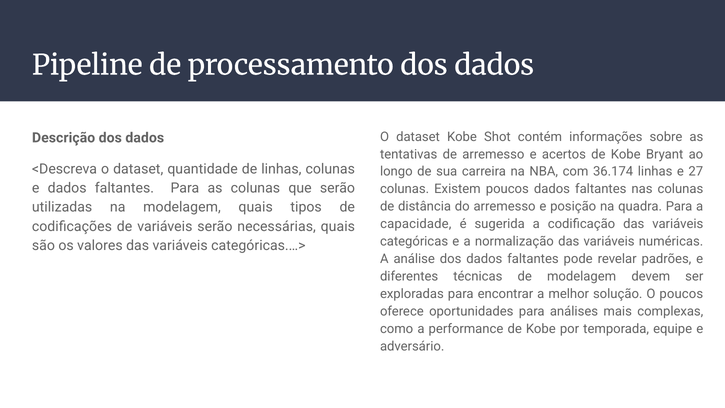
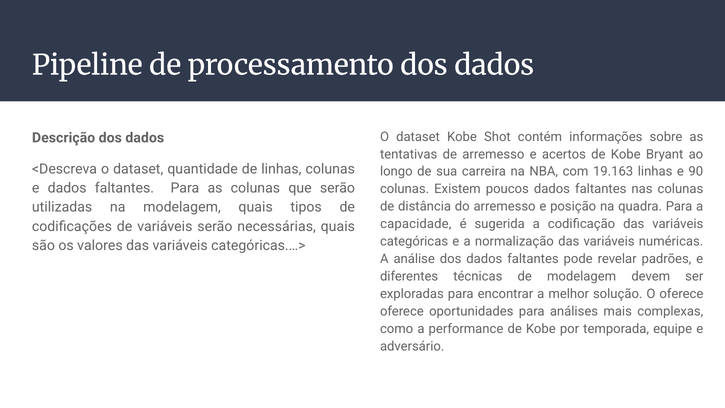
36.174: 36.174 -> 19.163
27: 27 -> 90
O poucos: poucos -> oferece
